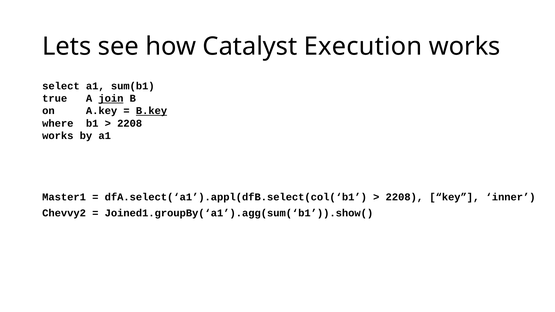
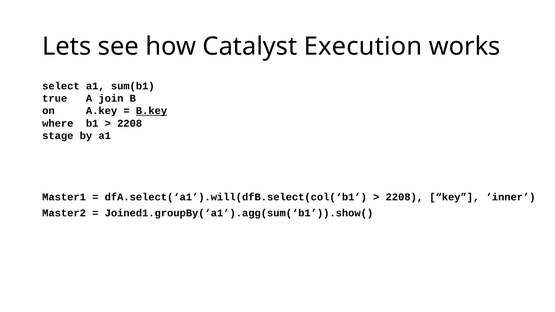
join underline: present -> none
works at (58, 136): works -> stage
dfA.select(‘a1’).appl(dfB.select(col(‘b1: dfA.select(‘a1’).appl(dfB.select(col(‘b1 -> dfA.select(‘a1’).will(dfB.select(col(‘b1
Chevvy2: Chevvy2 -> Master2
